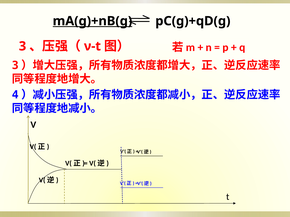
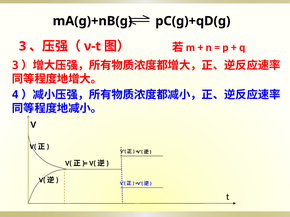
mA(g)+nB(g underline: present -> none
